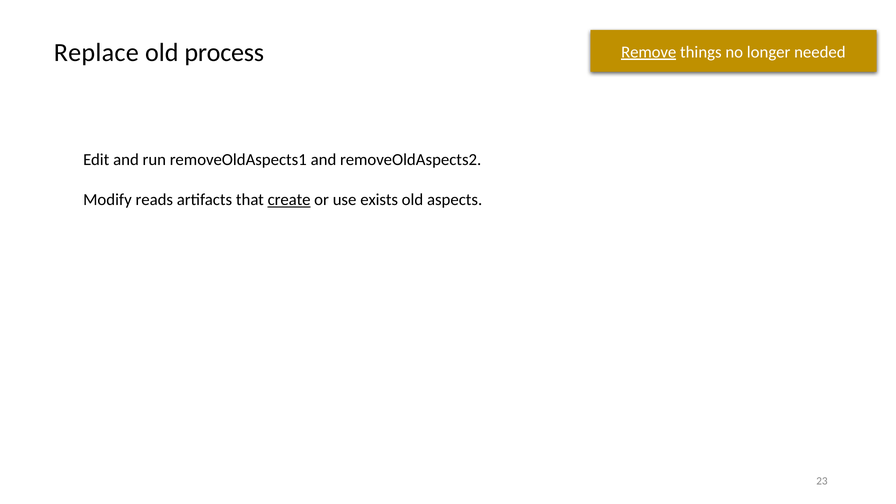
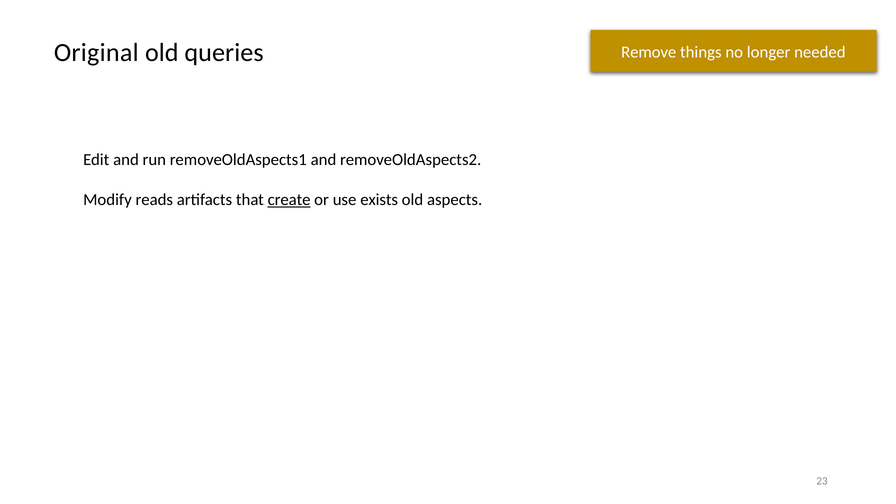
Replace: Replace -> Original
process: process -> queries
Remove underline: present -> none
